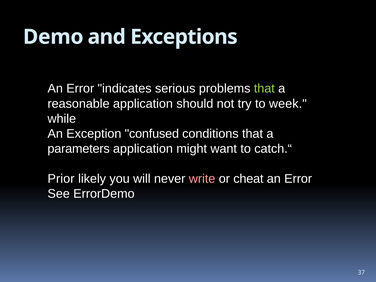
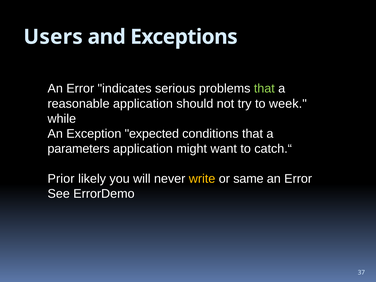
Demo: Demo -> Users
confused: confused -> expected
write colour: pink -> yellow
cheat: cheat -> same
